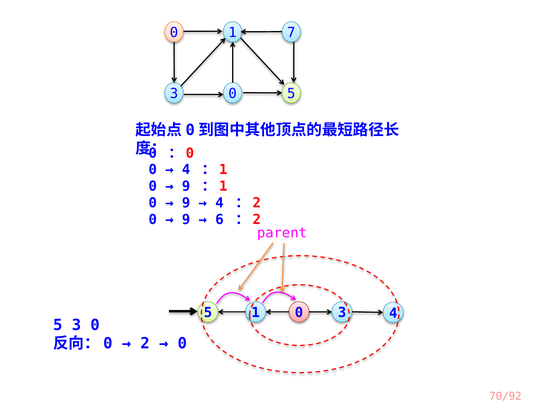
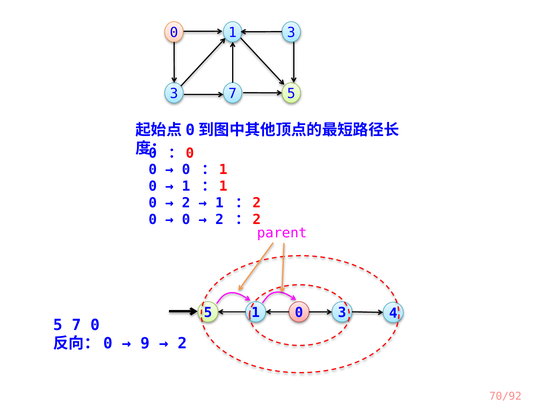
1 7: 7 -> 3
0 at (233, 94): 0 -> 7
4 at (186, 170): 4 -> 0
9 at (186, 187): 9 -> 1
9 at (186, 203): 9 -> 2
4 at (219, 203): 4 -> 1
9 at (186, 220): 9 -> 0
6 at (219, 220): 6 -> 2
5 3: 3 -> 7
2: 2 -> 9
0 at (182, 344): 0 -> 2
